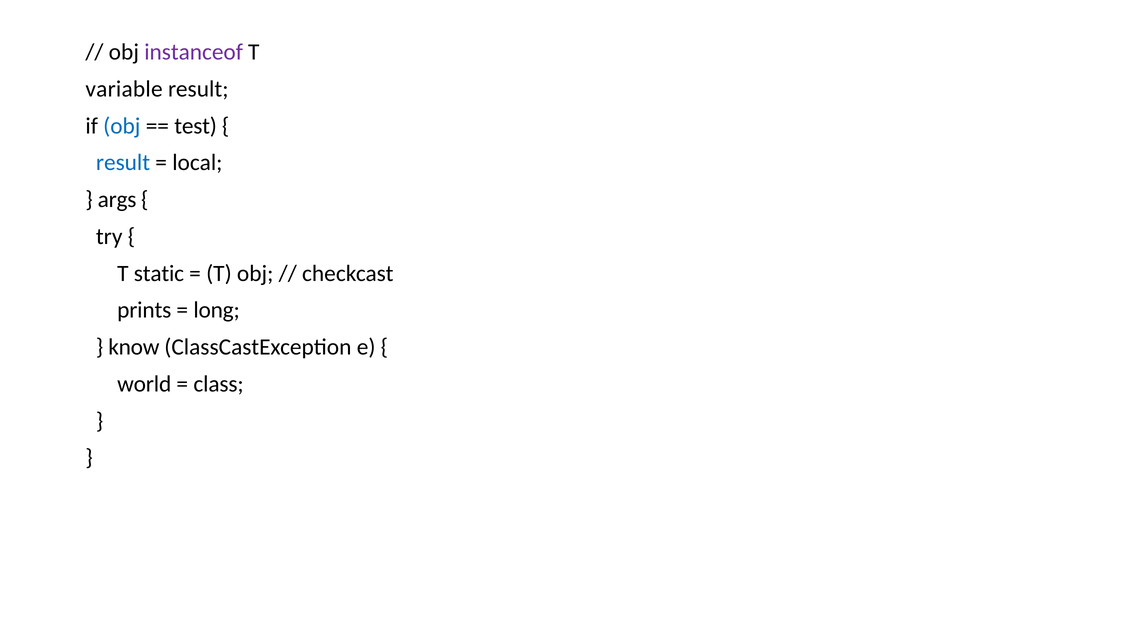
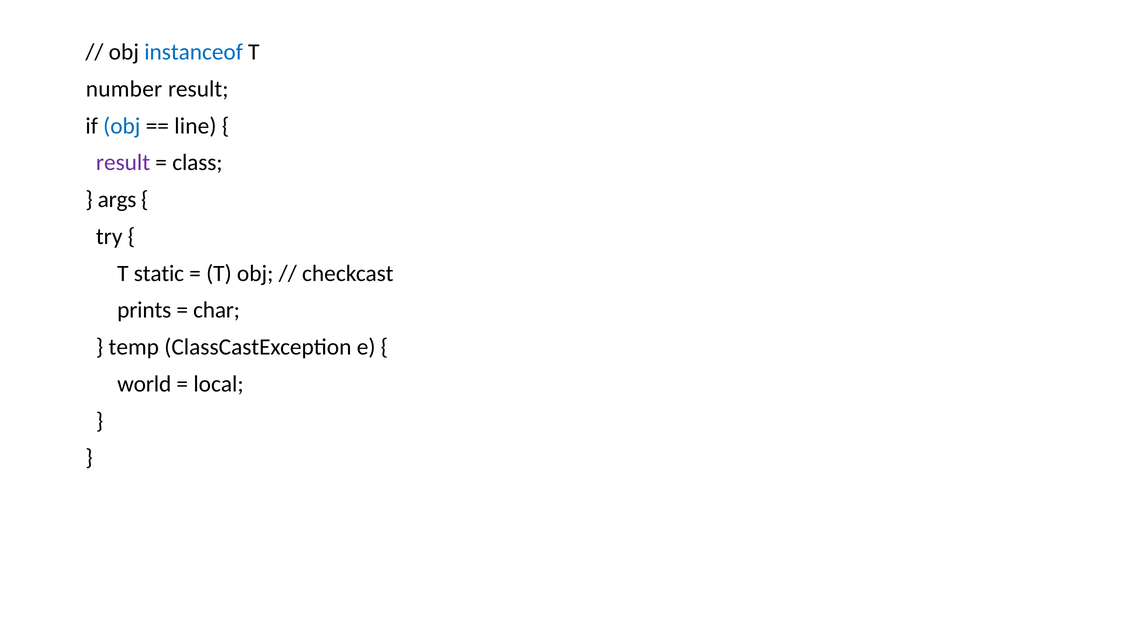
instanceof colour: purple -> blue
variable: variable -> number
test: test -> line
result at (123, 163) colour: blue -> purple
local: local -> class
long: long -> char
know: know -> temp
class: class -> local
